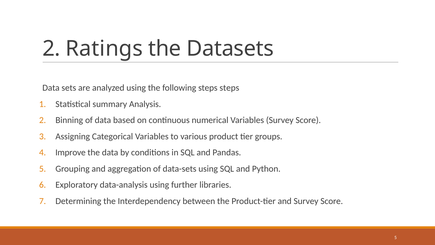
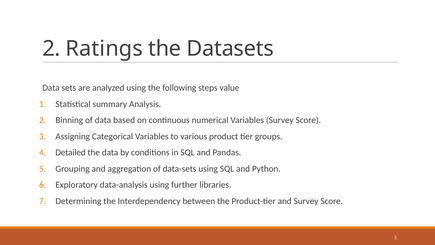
steps steps: steps -> value
Improve: Improve -> Detailed
